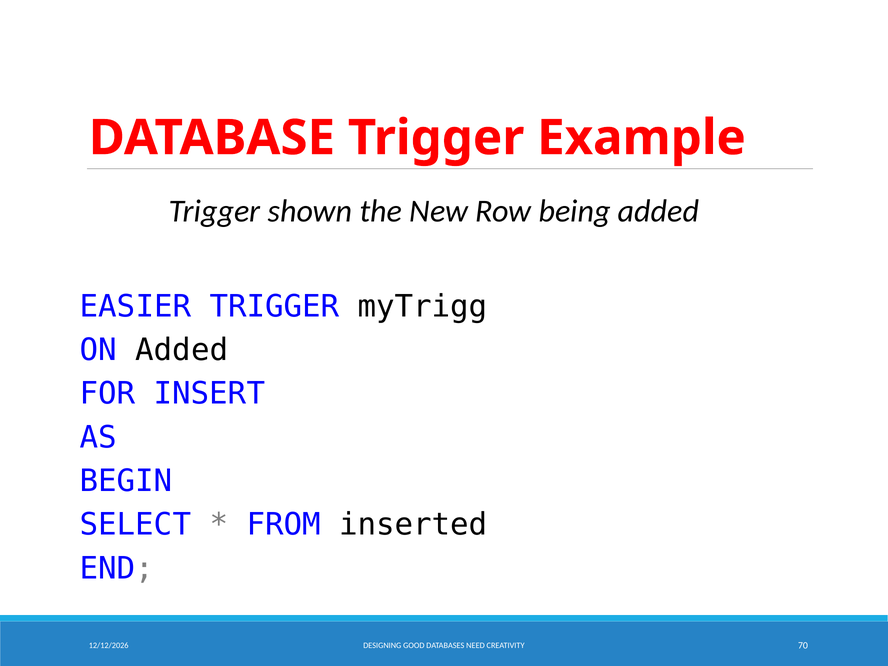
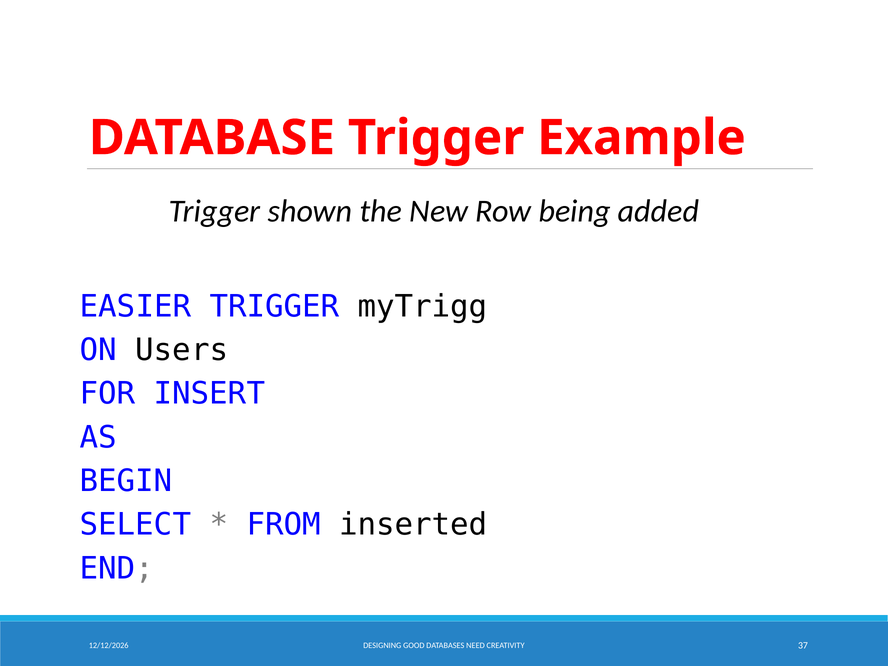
ON Added: Added -> Users
70: 70 -> 37
